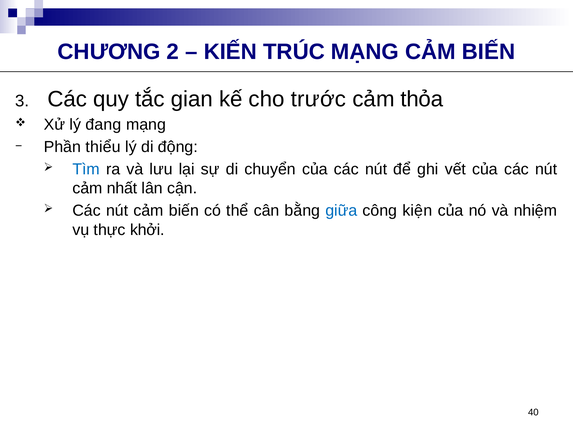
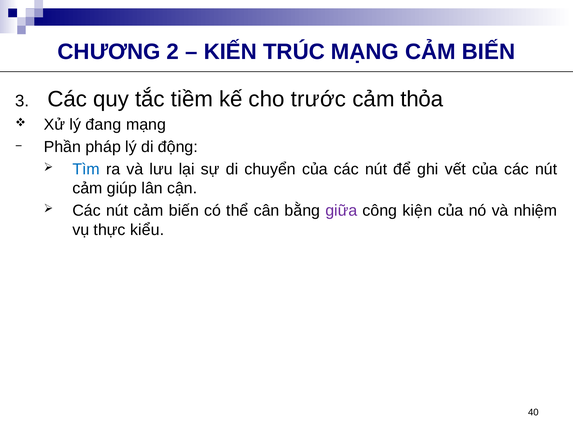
gian: gian -> tiềm
thiểu: thiểu -> pháp
nhất: nhất -> giúp
giữa colour: blue -> purple
khởi: khởi -> kiểu
